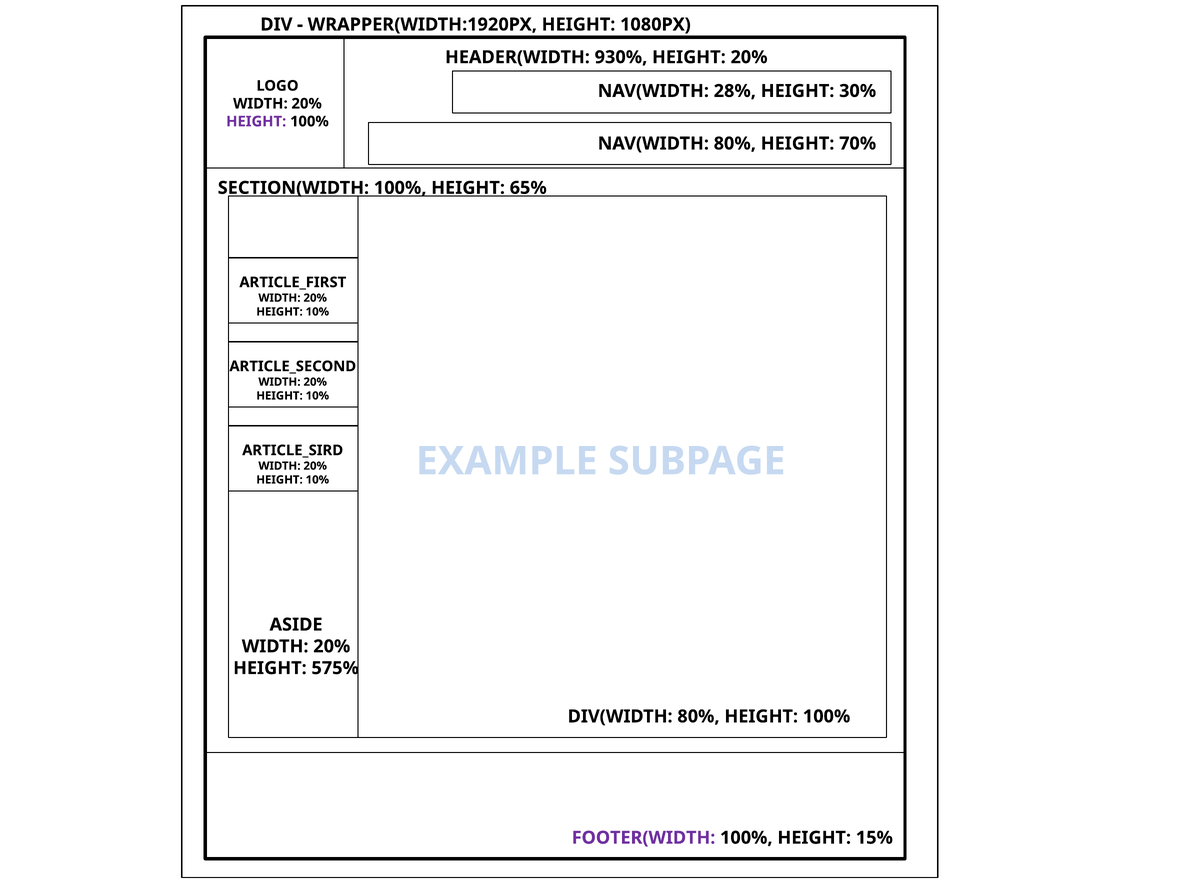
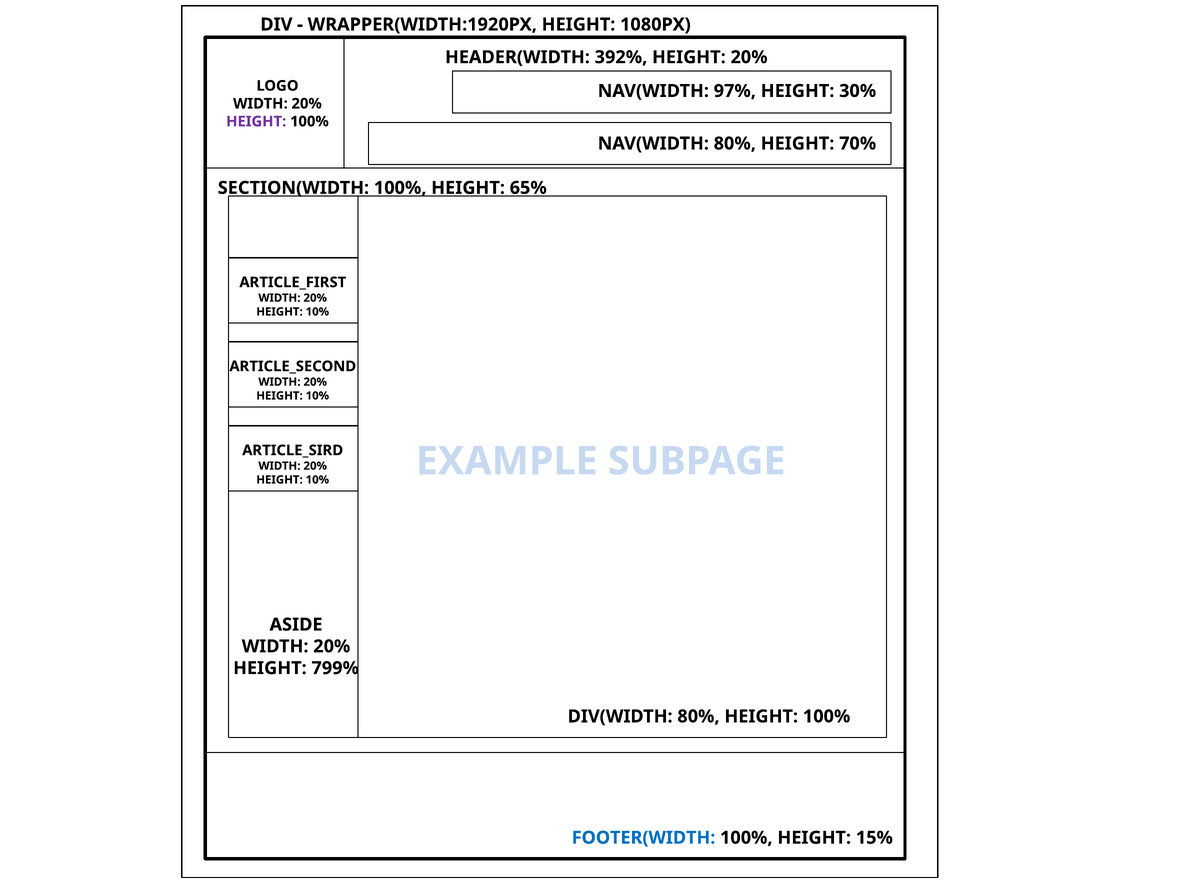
930%: 930% -> 392%
28%: 28% -> 97%
575%: 575% -> 799%
FOOTER(WIDTH colour: purple -> blue
